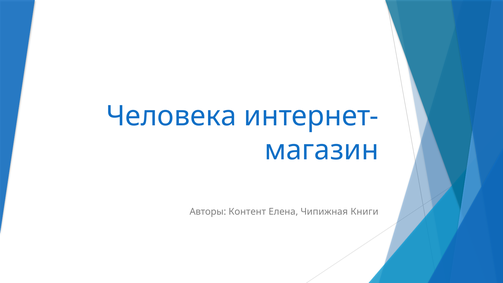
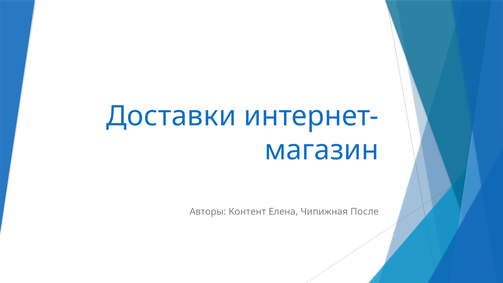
Человека: Человека -> Доставки
Книги: Книги -> После
